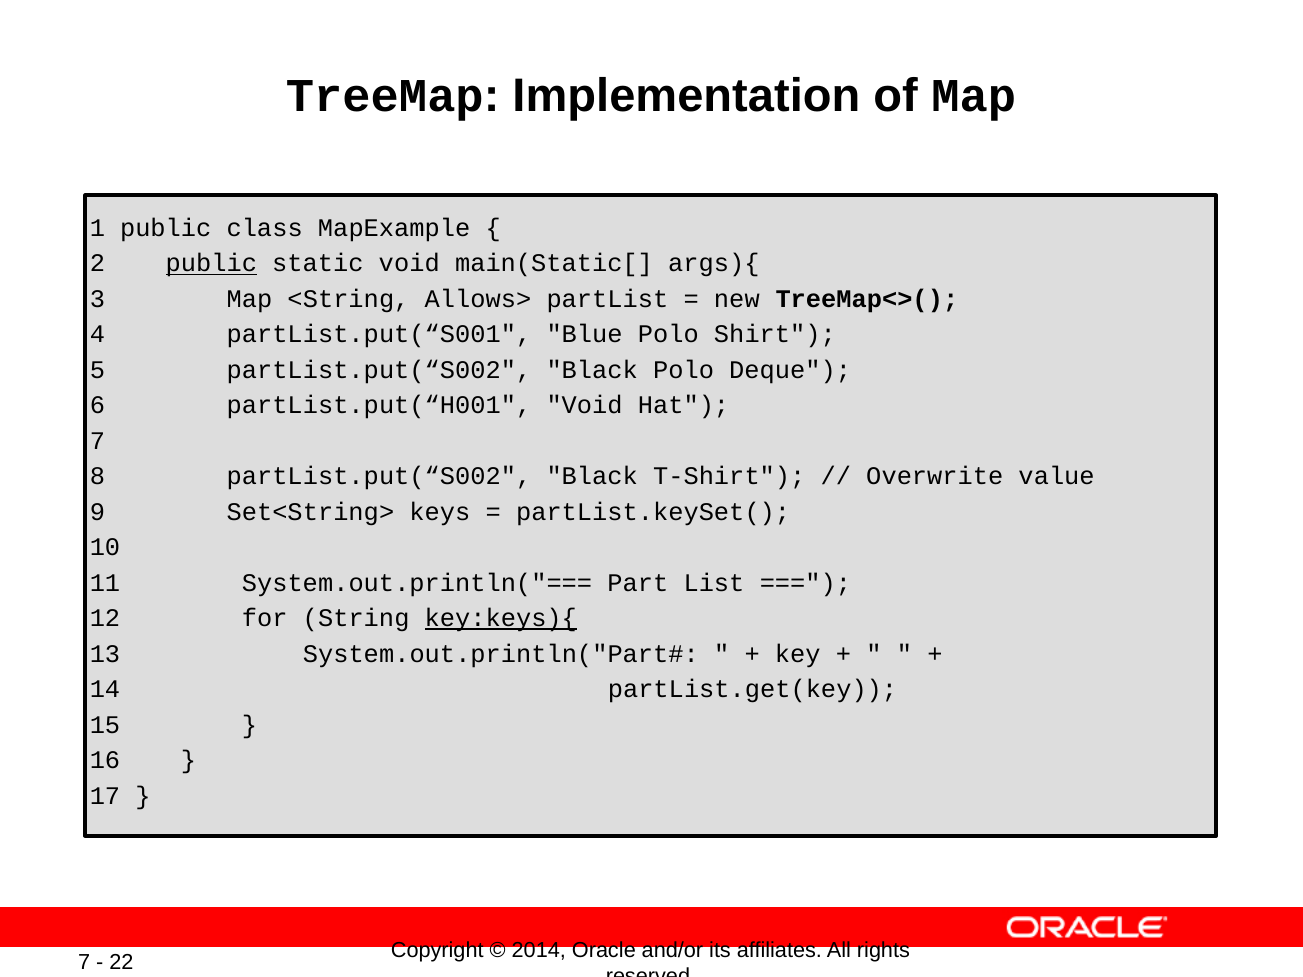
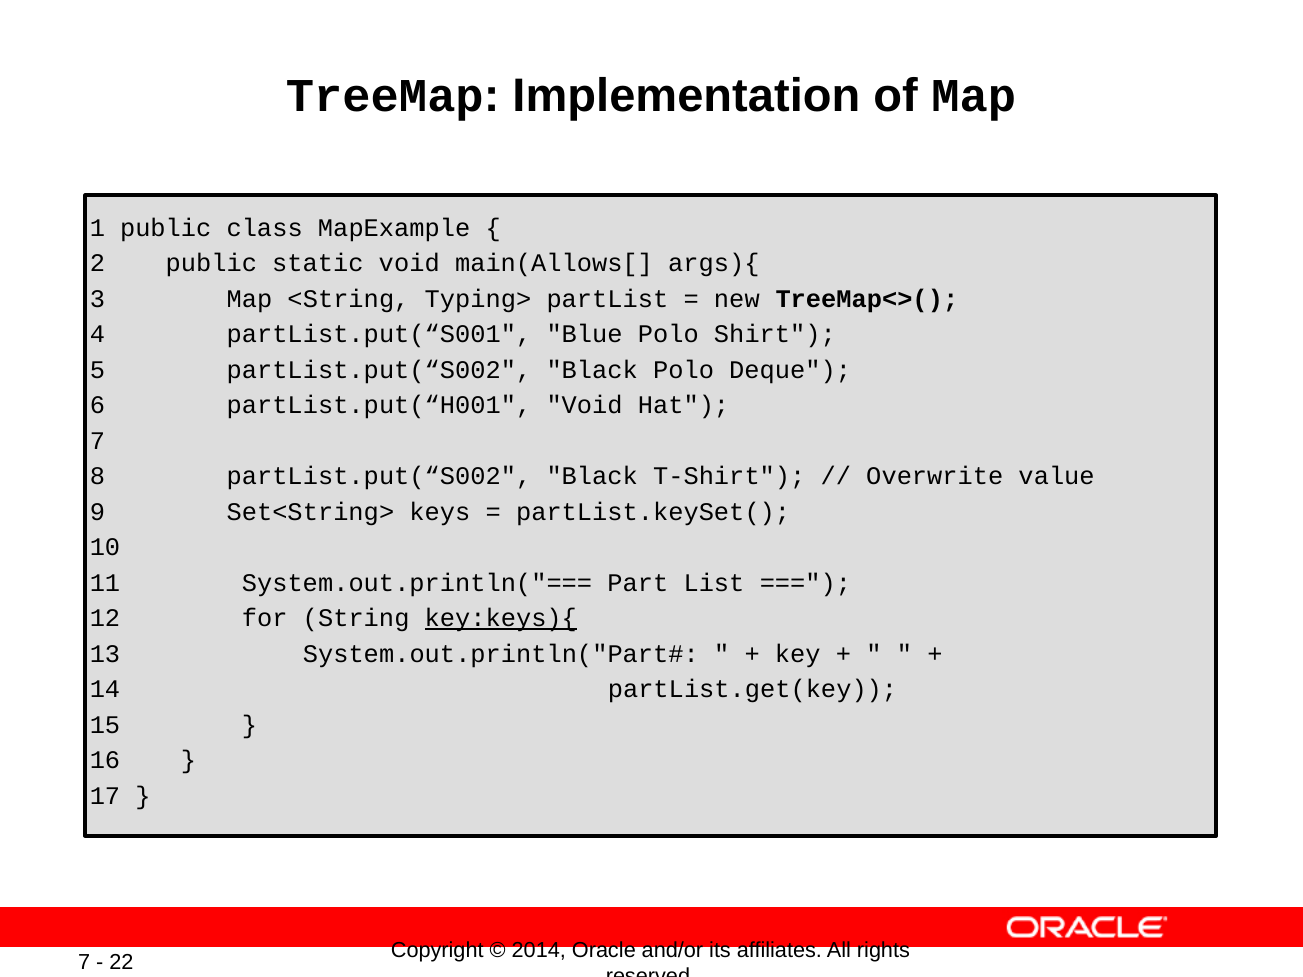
public at (211, 264) underline: present -> none
main(Static[: main(Static[ -> main(Allows[
Allows>: Allows> -> Typing>
